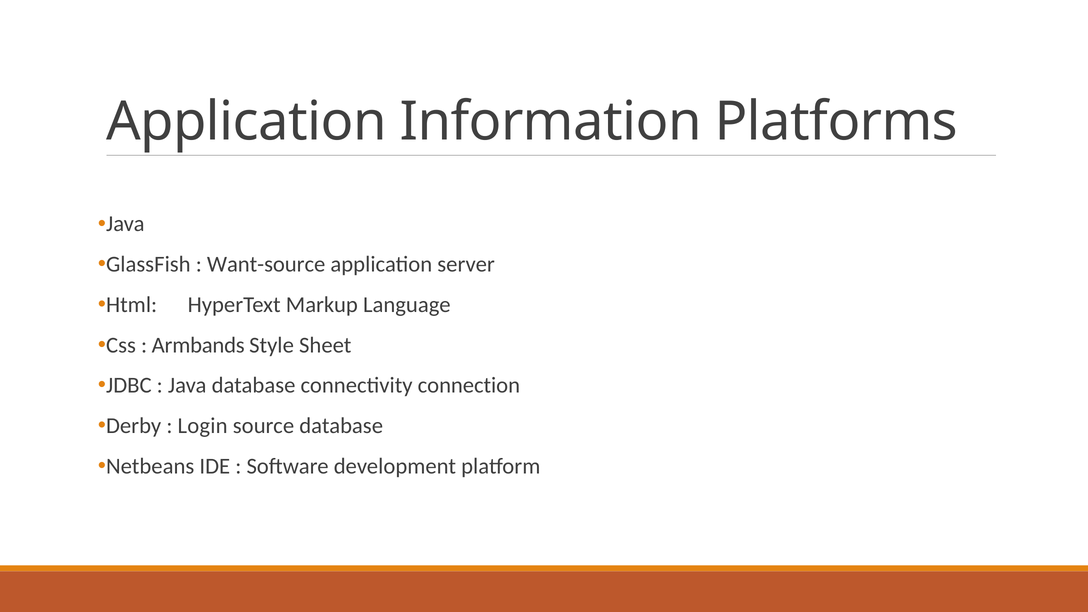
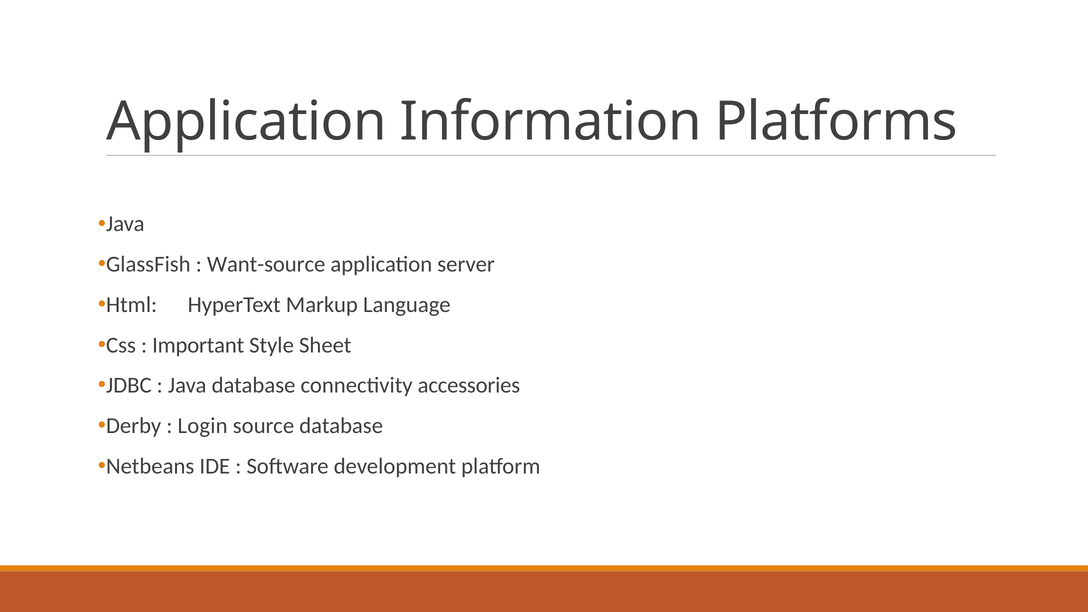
Armbands: Armbands -> Important
connection: connection -> accessories
